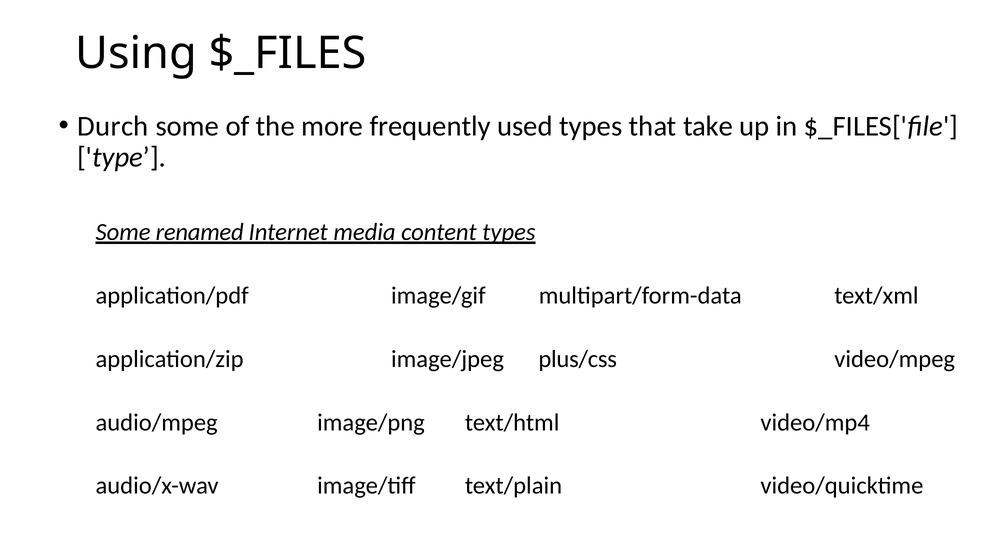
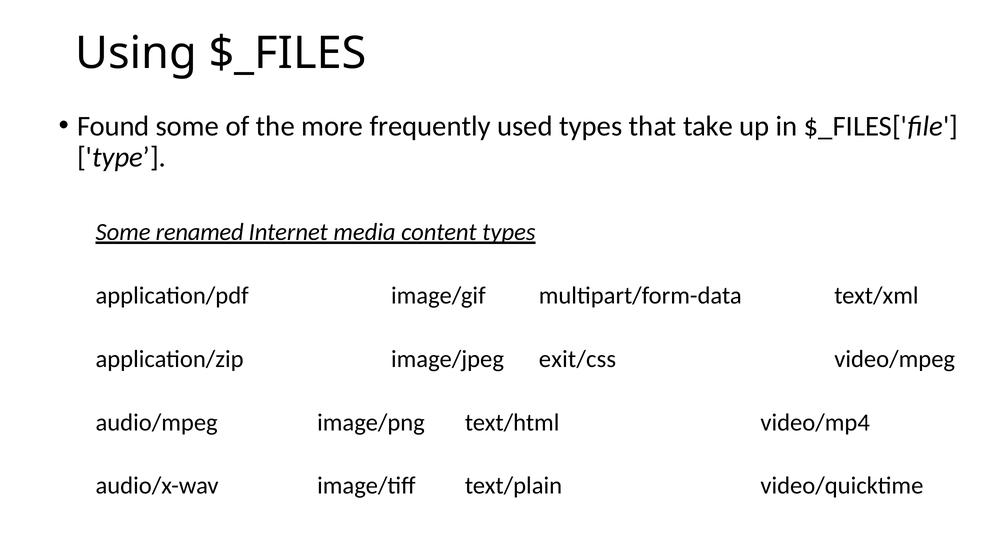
Durch: Durch -> Found
plus/css: plus/css -> exit/css
